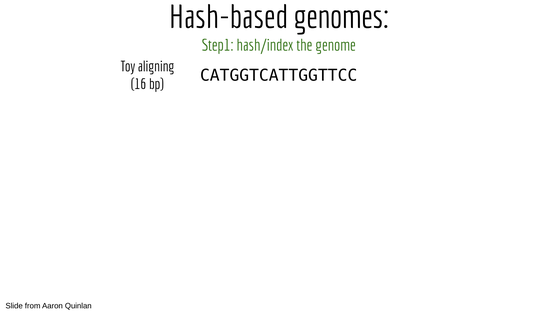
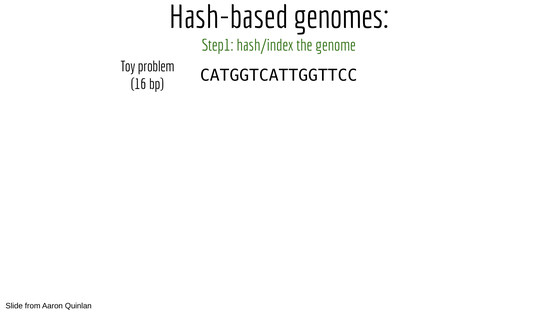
aligning: aligning -> problem
